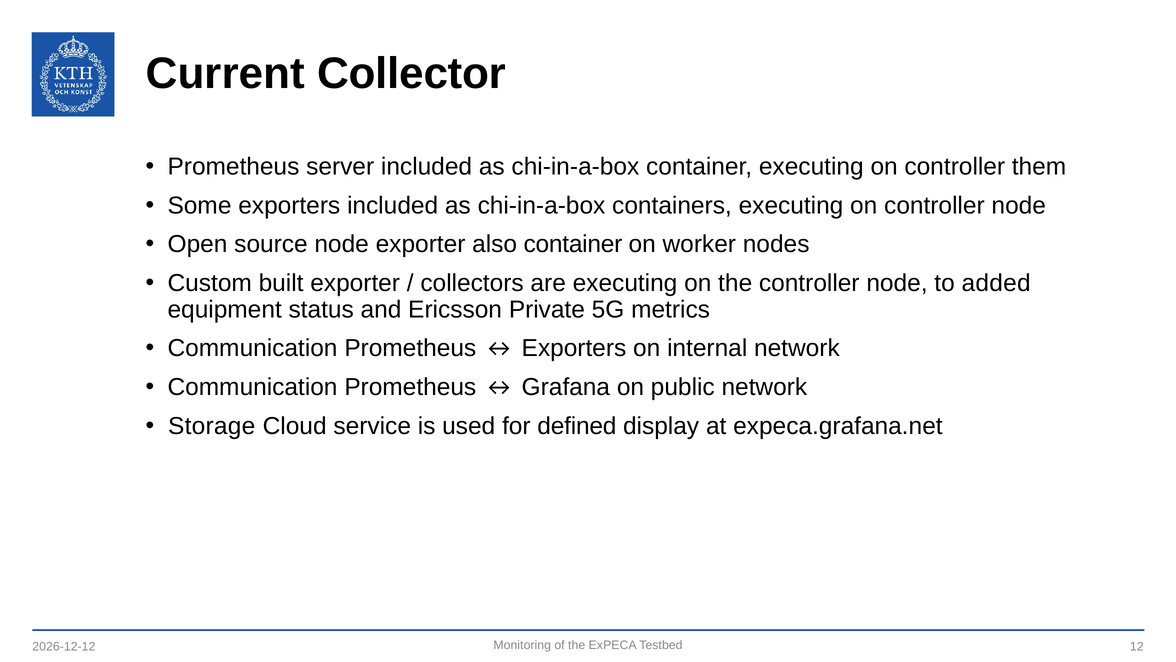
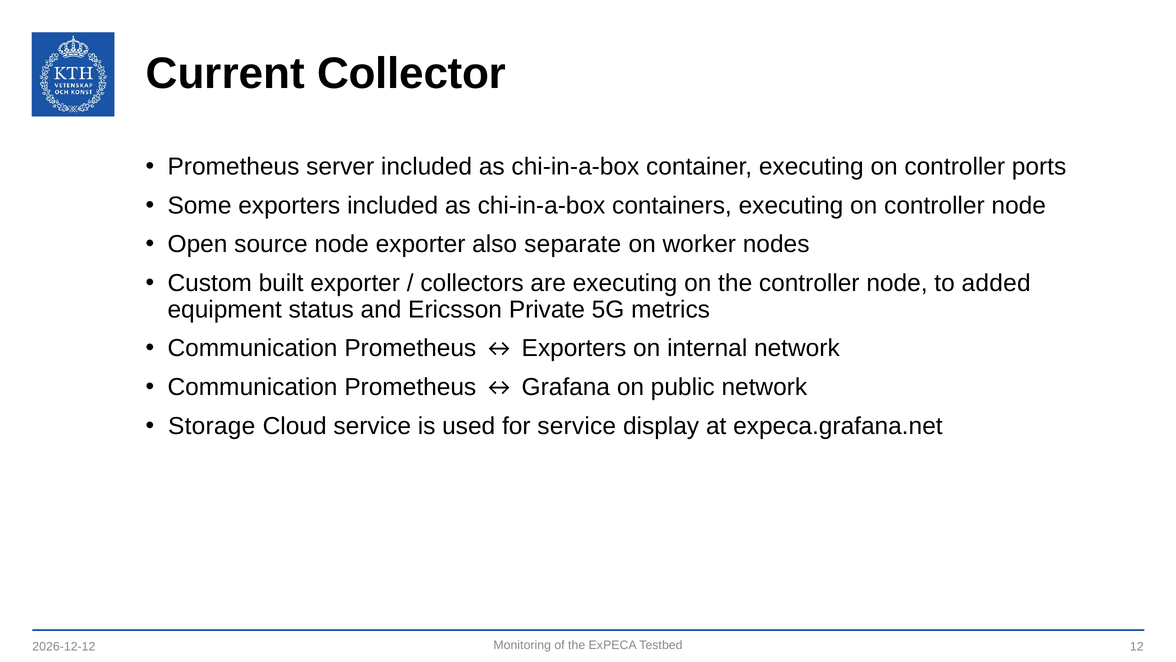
them: them -> ports
also container: container -> separate
for defined: defined -> service
